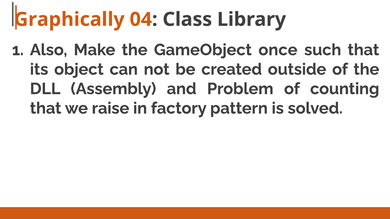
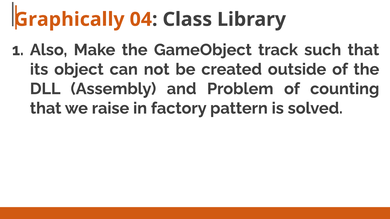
once: once -> track
